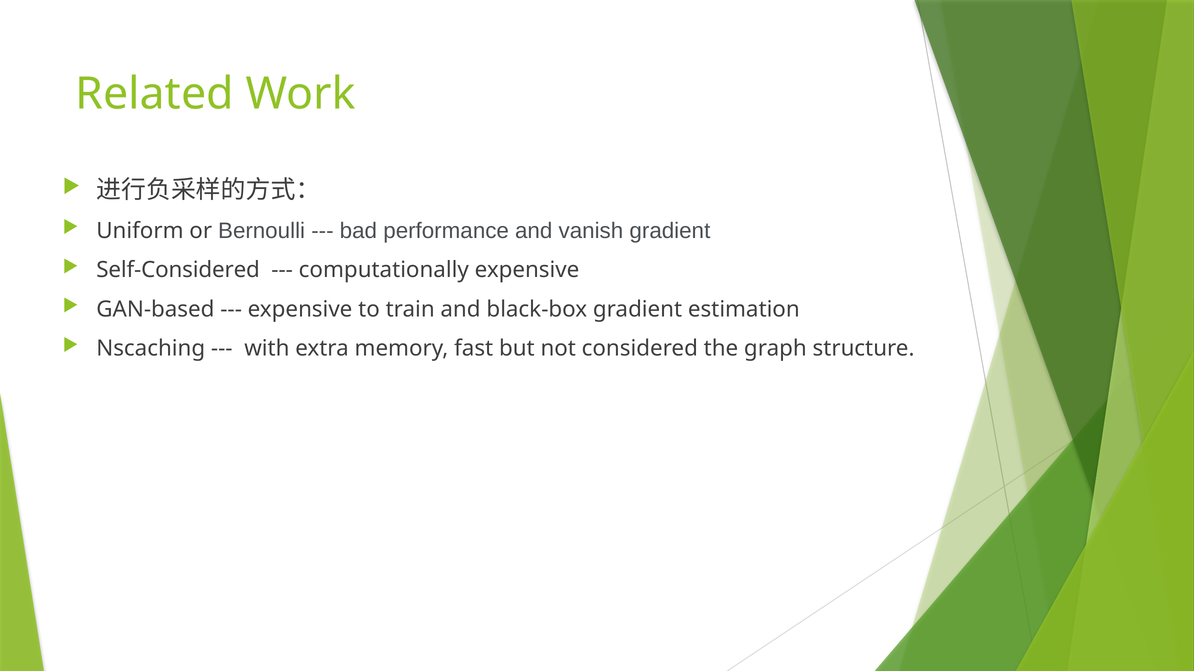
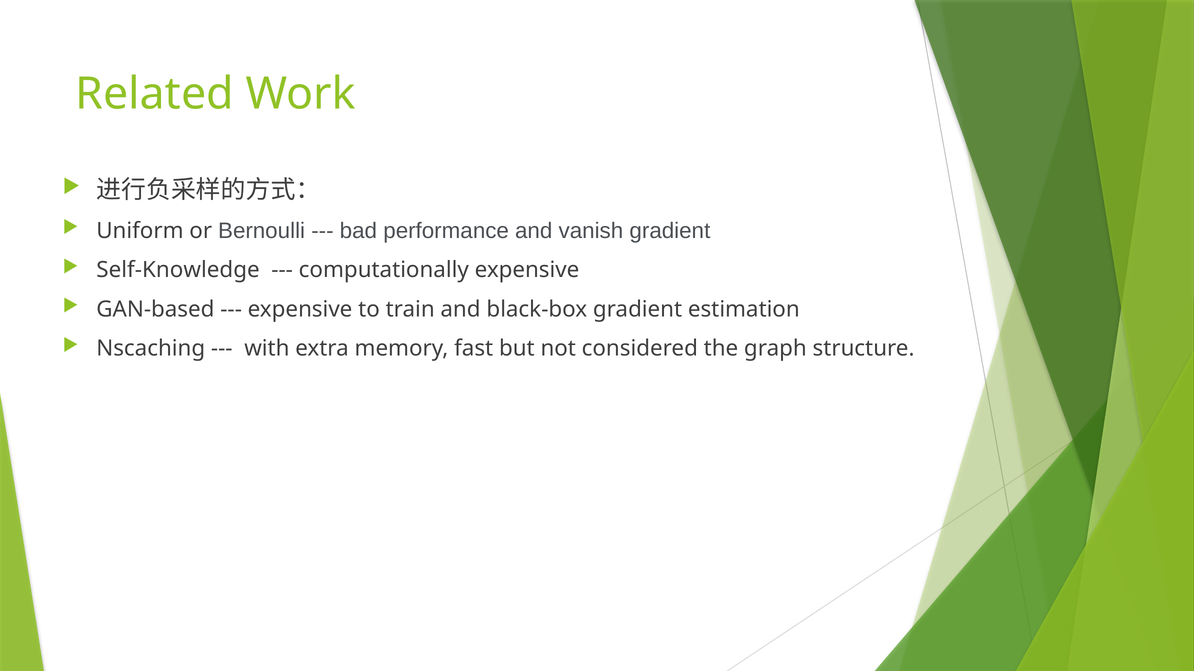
Self-Considered: Self-Considered -> Self-Knowledge
